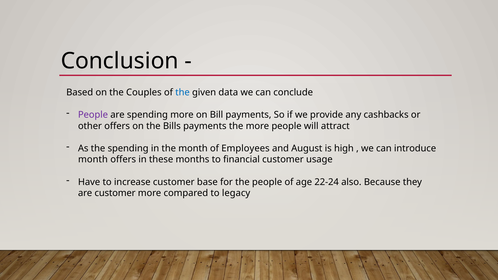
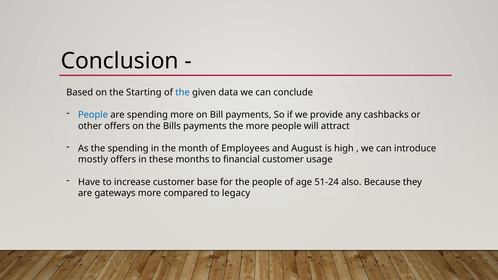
Couples: Couples -> Starting
People at (93, 115) colour: purple -> blue
month at (93, 160): month -> mostly
22-24: 22-24 -> 51-24
are customer: customer -> gateways
